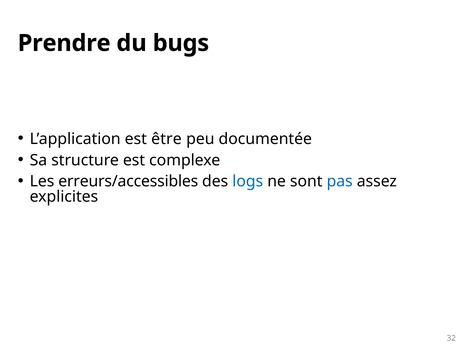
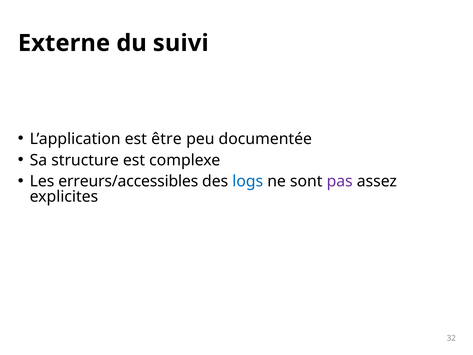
Prendre: Prendre -> Externe
bugs: bugs -> suivi
pas colour: blue -> purple
